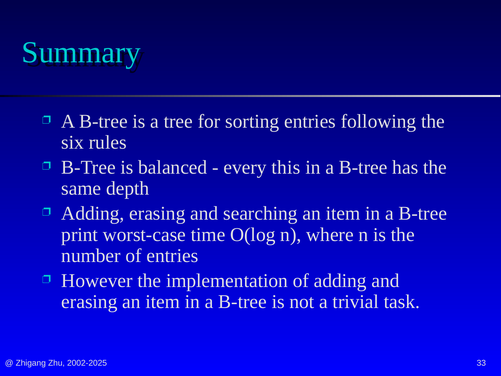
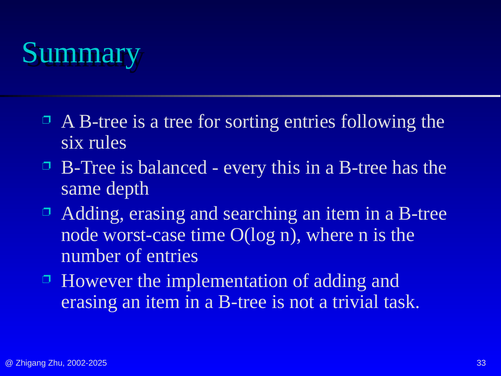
print: print -> node
